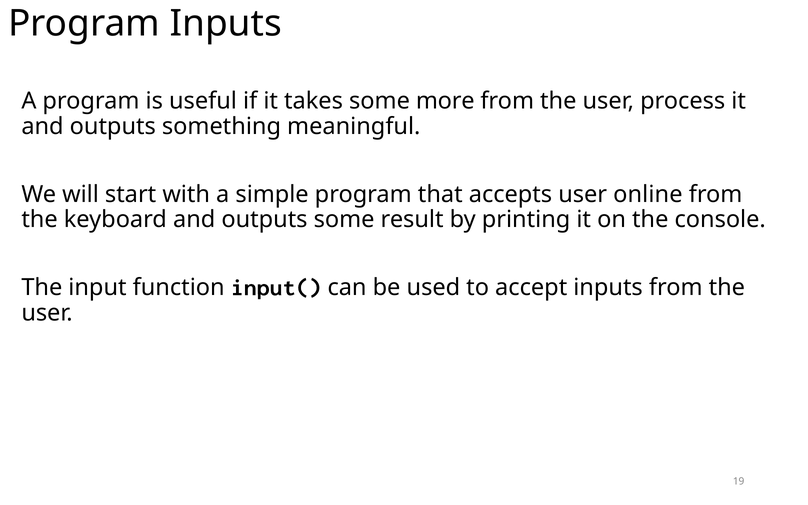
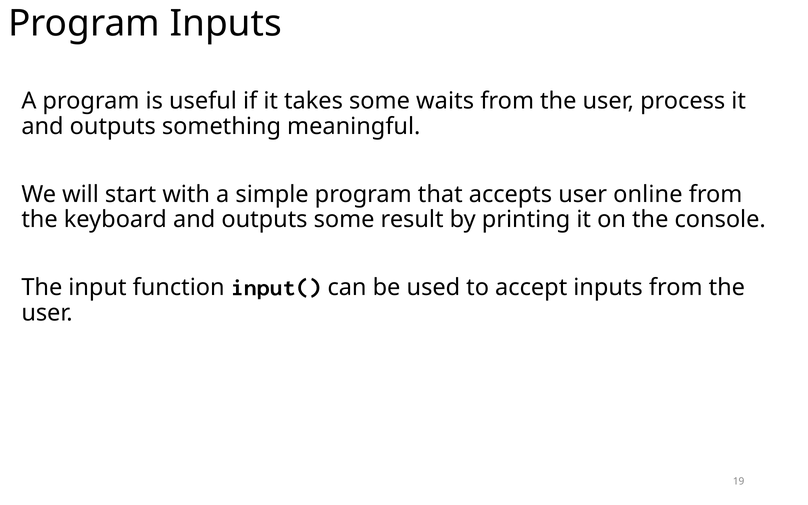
more: more -> waits
